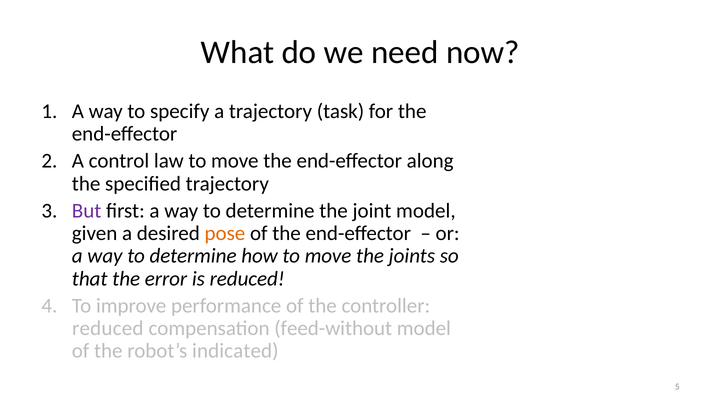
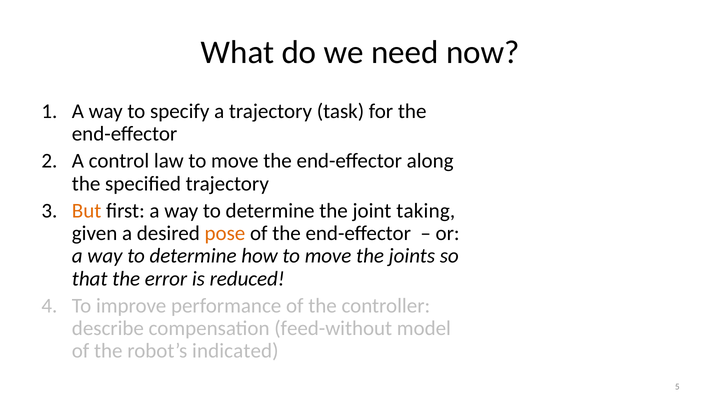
But colour: purple -> orange
joint model: model -> taking
reduced at (108, 329): reduced -> describe
